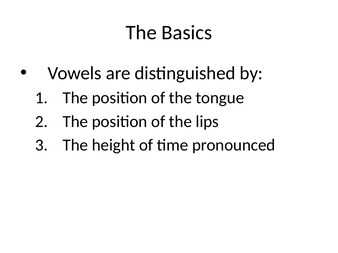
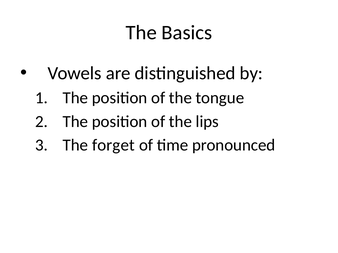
height: height -> forget
